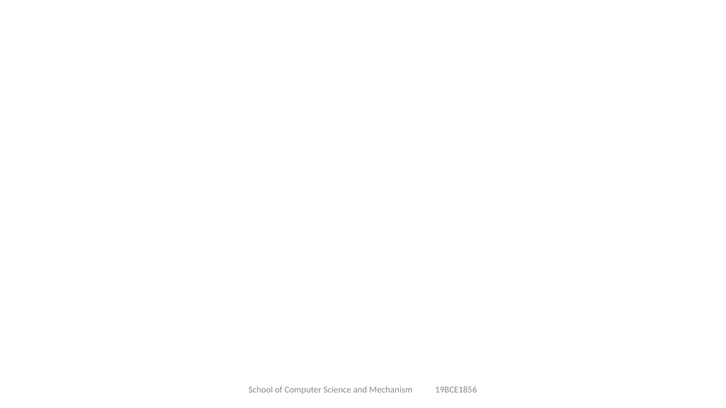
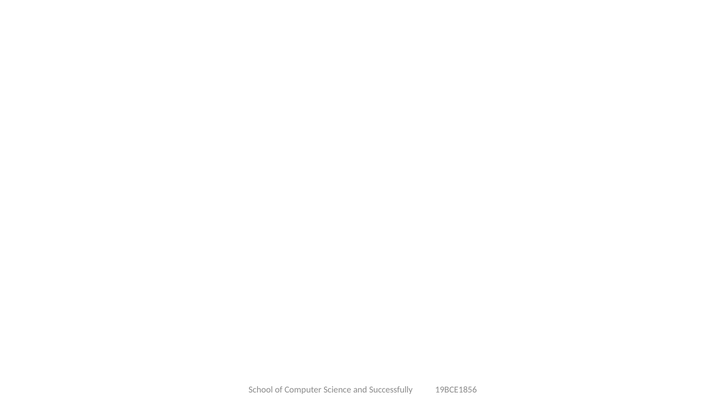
Mechanism: Mechanism -> Successfully
